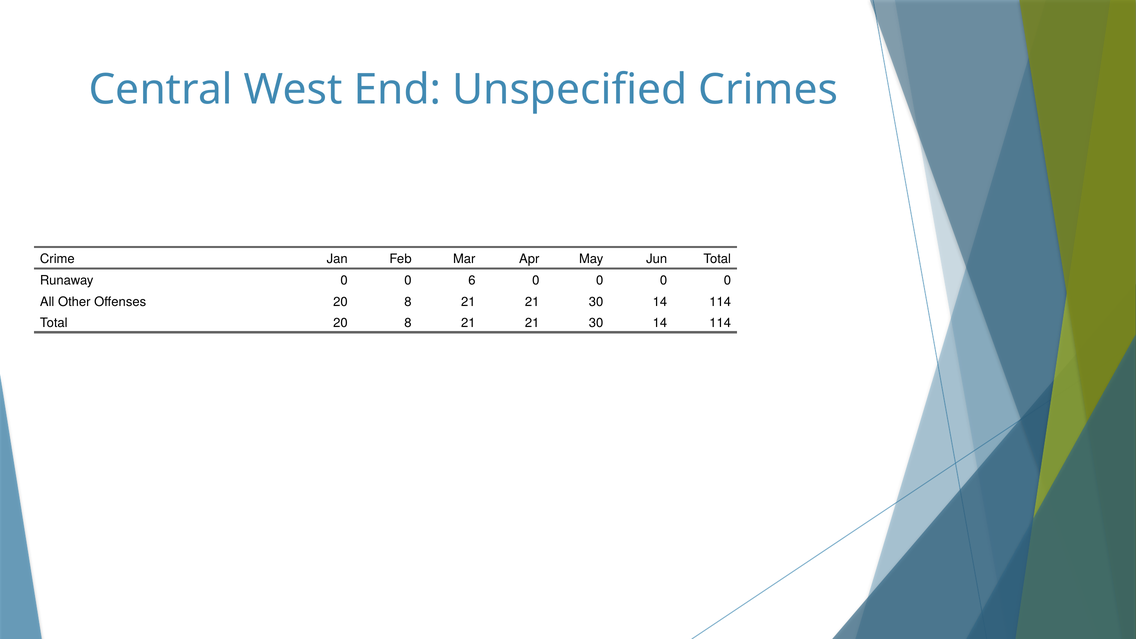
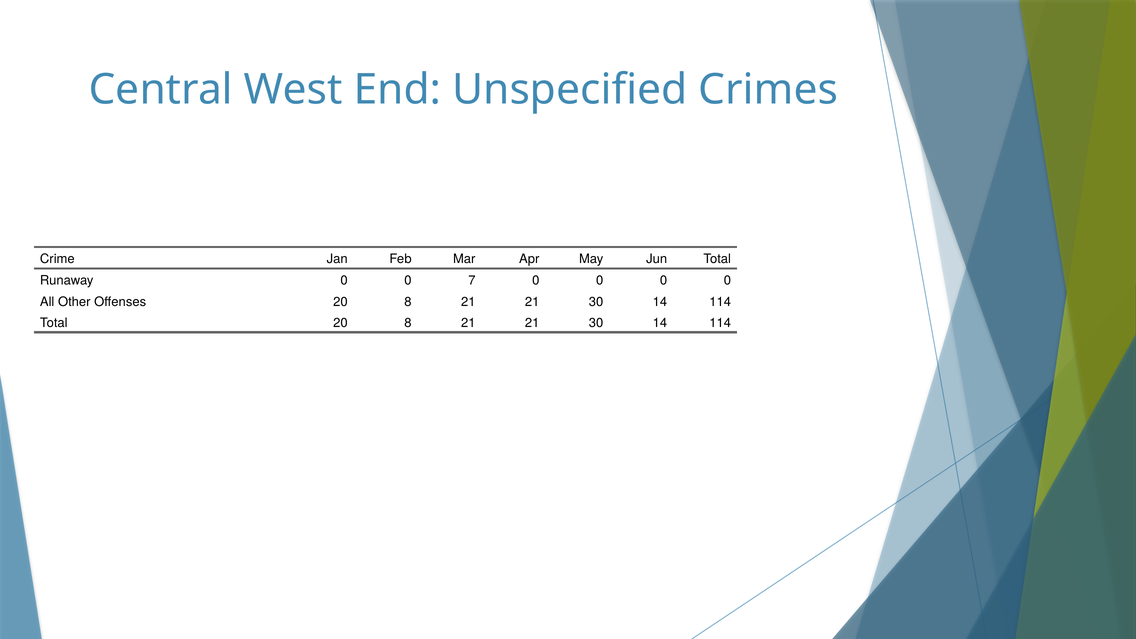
6: 6 -> 7
